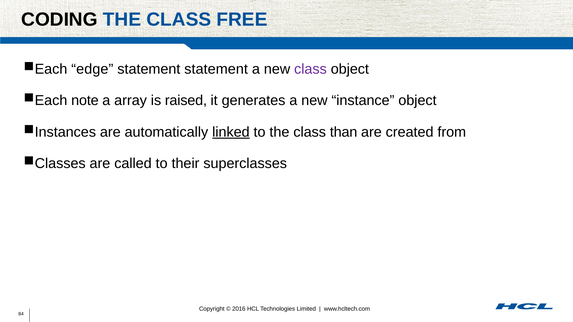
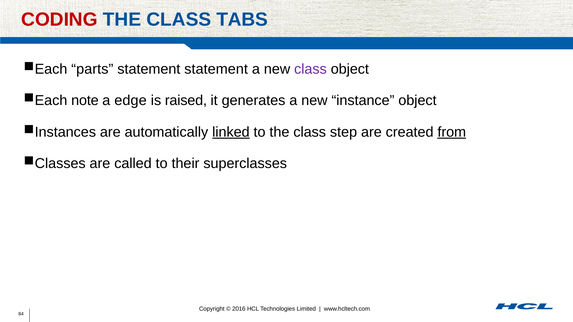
CODING colour: black -> red
FREE: FREE -> TABS
edge: edge -> parts
array: array -> edge
than: than -> step
from underline: none -> present
